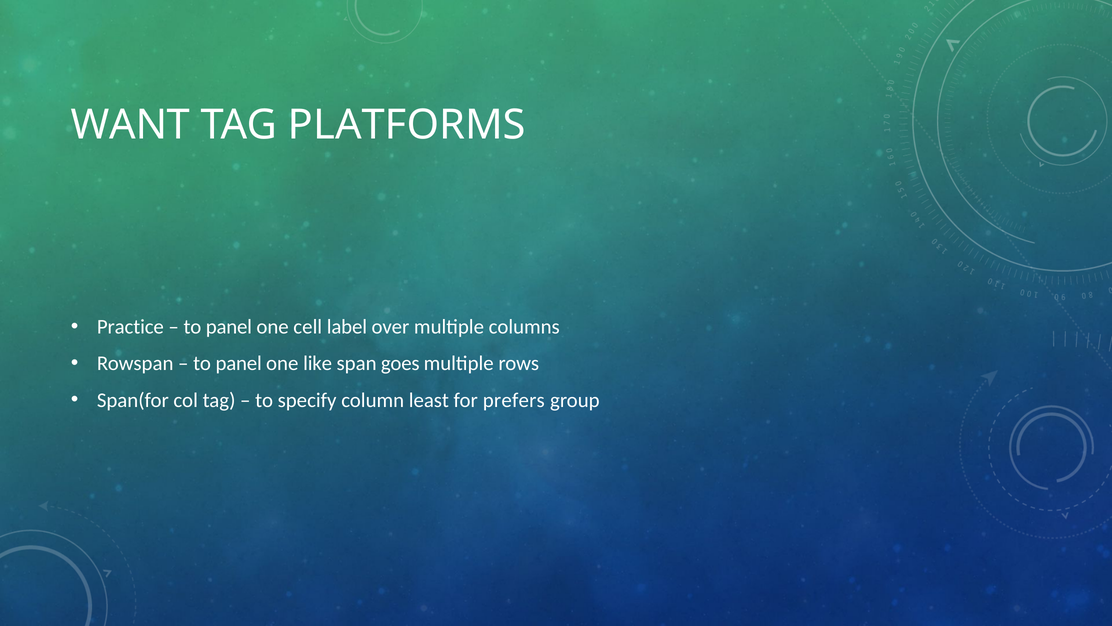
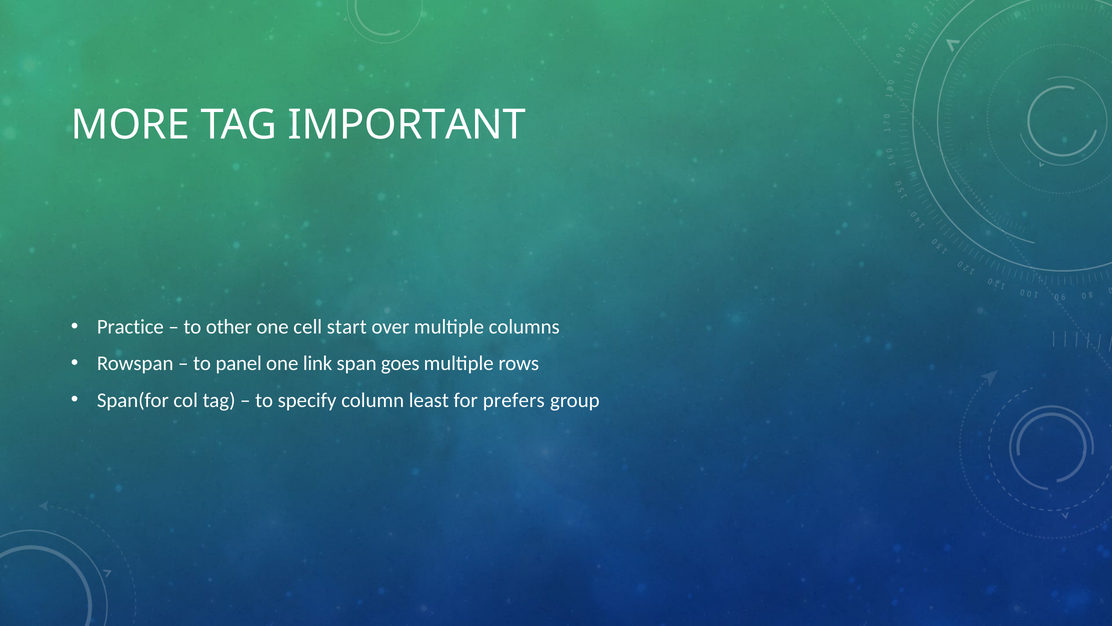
WANT: WANT -> MORE
PLATFORMS: PLATFORMS -> IMPORTANT
panel at (229, 327): panel -> other
label: label -> start
like: like -> link
